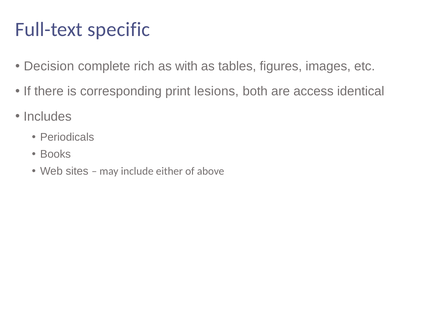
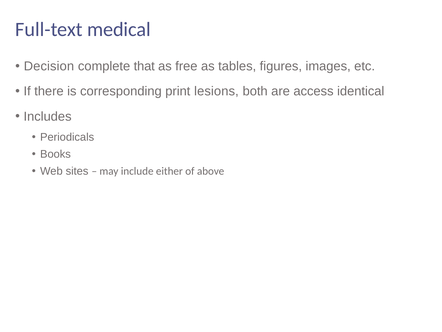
specific: specific -> medical
rich: rich -> that
with: with -> free
